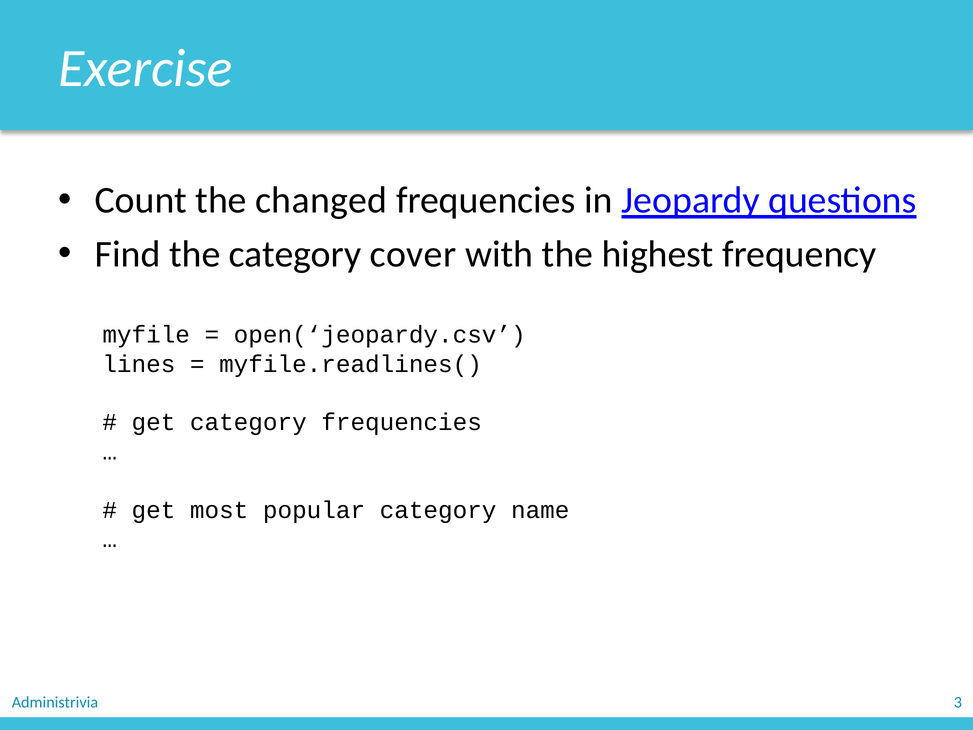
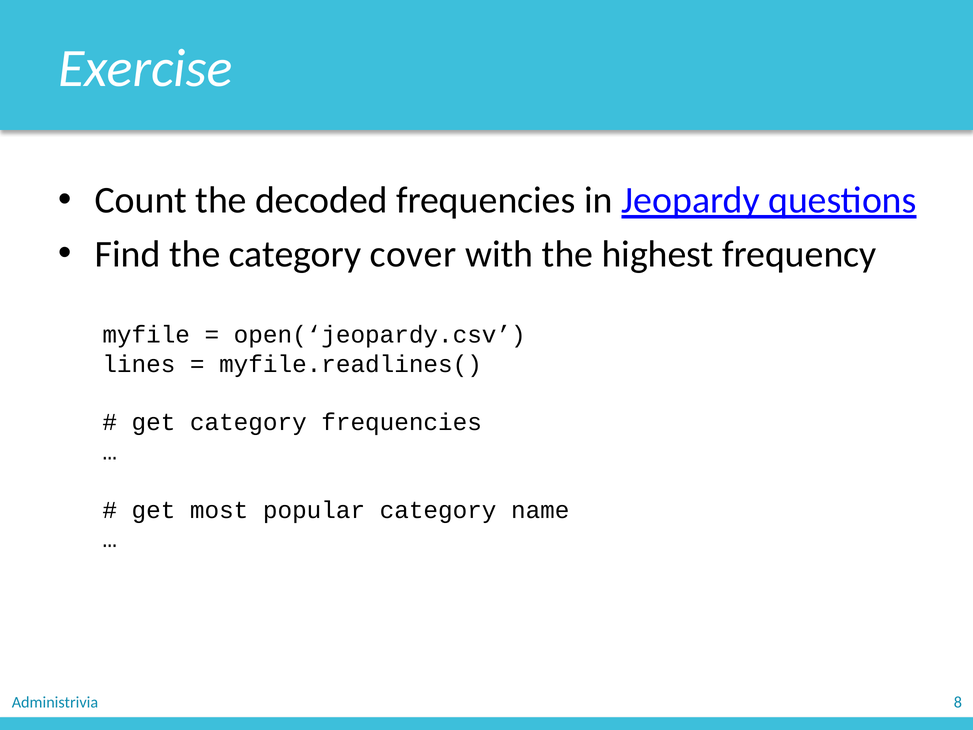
changed: changed -> decoded
3: 3 -> 8
